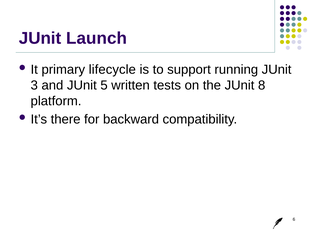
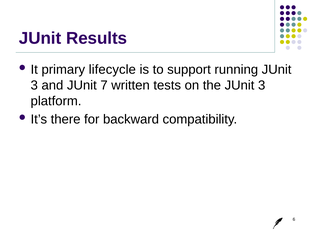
Launch: Launch -> Results
5: 5 -> 7
the JUnit 8: 8 -> 3
